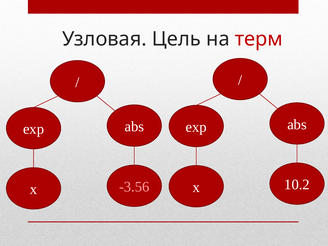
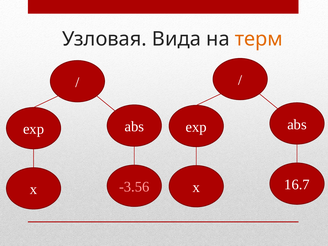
Цель: Цель -> Вида
терм colour: red -> orange
10.2: 10.2 -> 16.7
